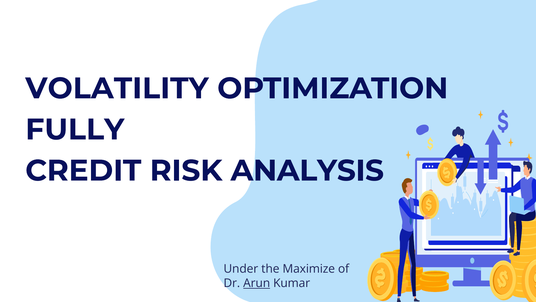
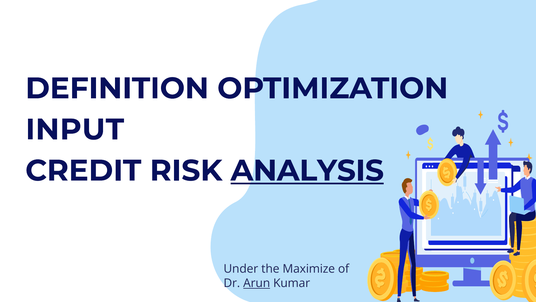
VOLATILITY: VOLATILITY -> DEFINITION
FULLY: FULLY -> INPUT
ANALYSIS underline: none -> present
